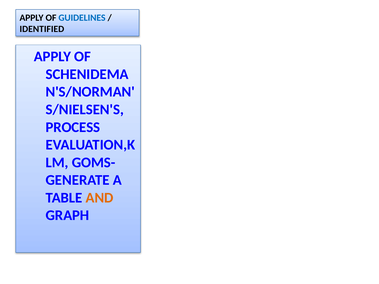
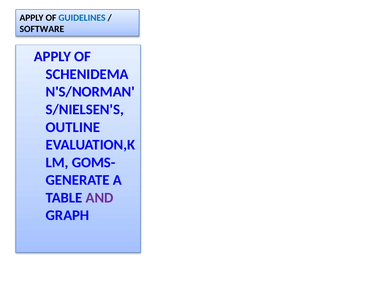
IDENTIFIED: IDENTIFIED -> SOFTWARE
PROCESS: PROCESS -> OUTLINE
AND colour: orange -> purple
